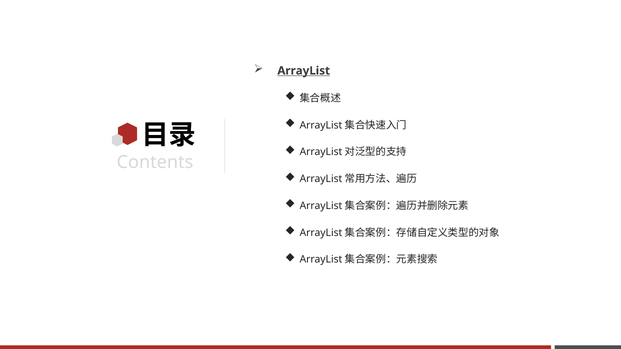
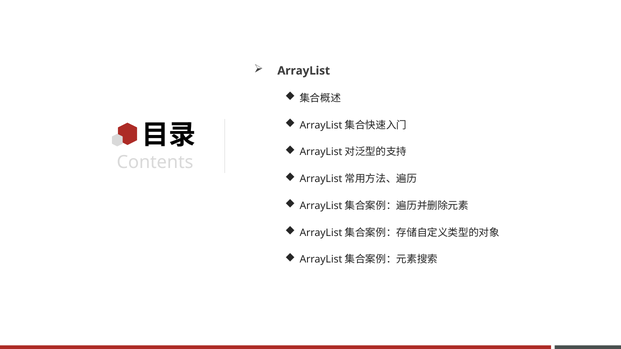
ArrayList underline: present -> none
